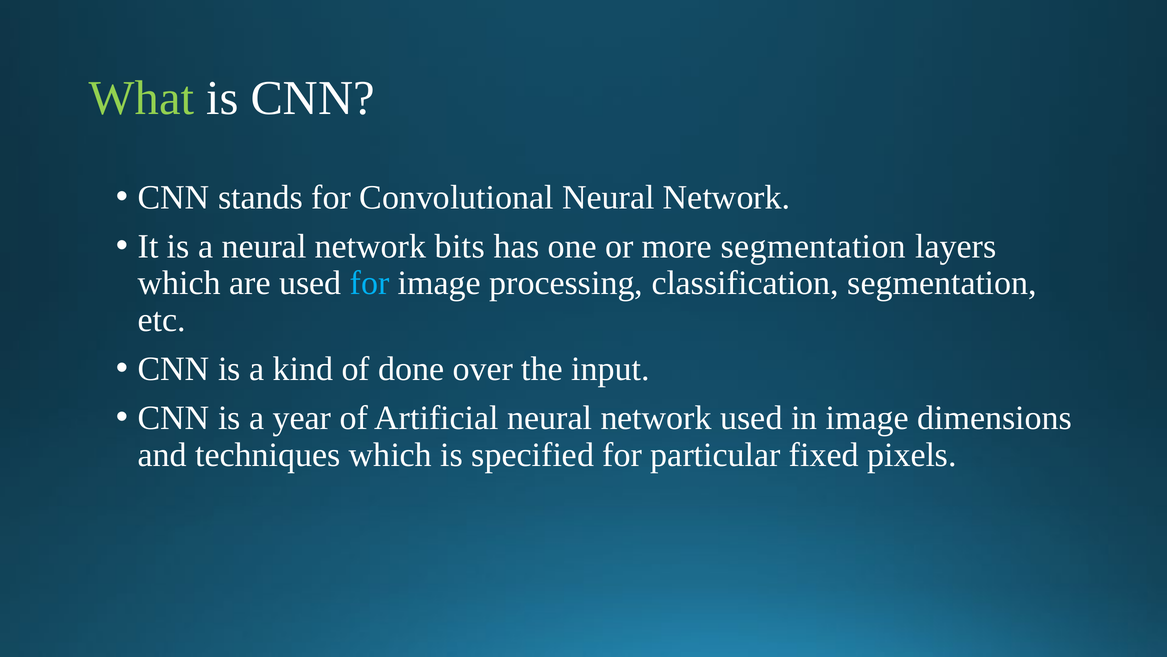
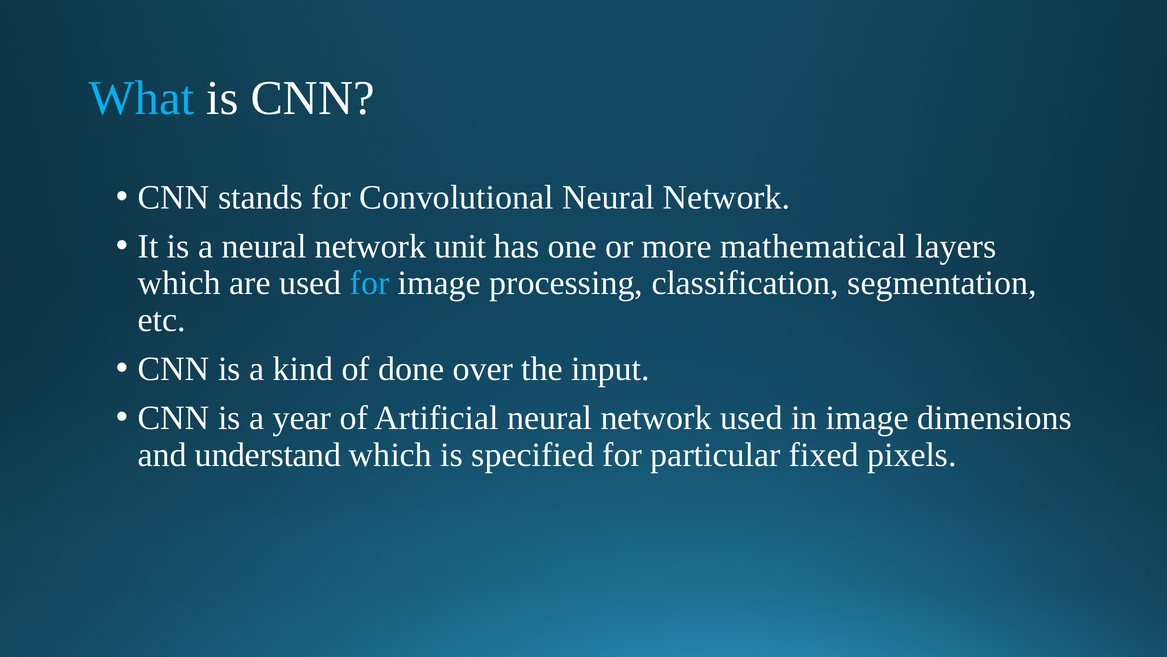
What colour: light green -> light blue
bits: bits -> unit
more segmentation: segmentation -> mathematical
techniques: techniques -> understand
